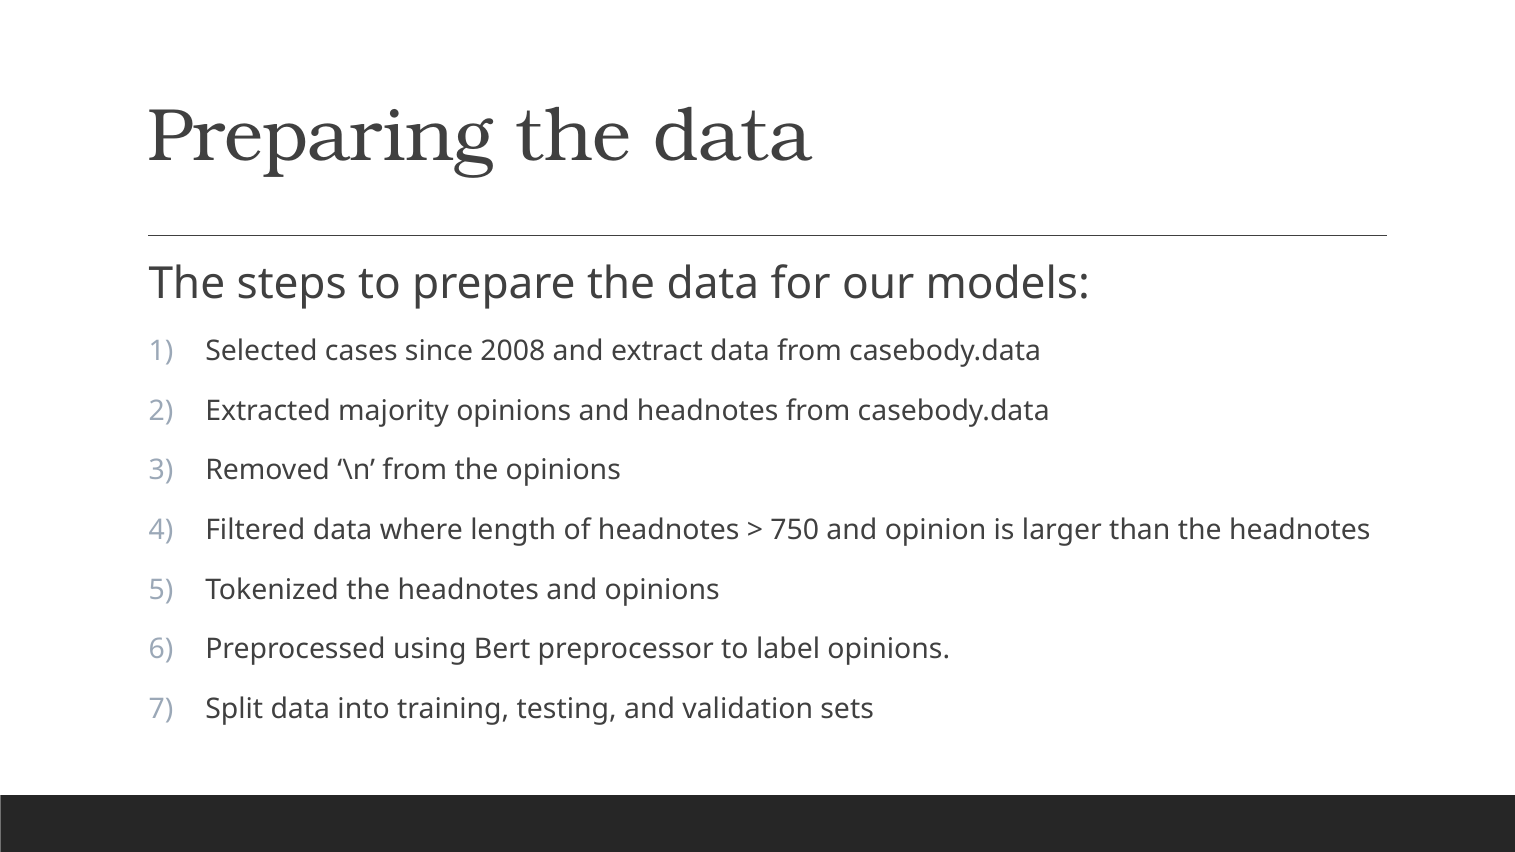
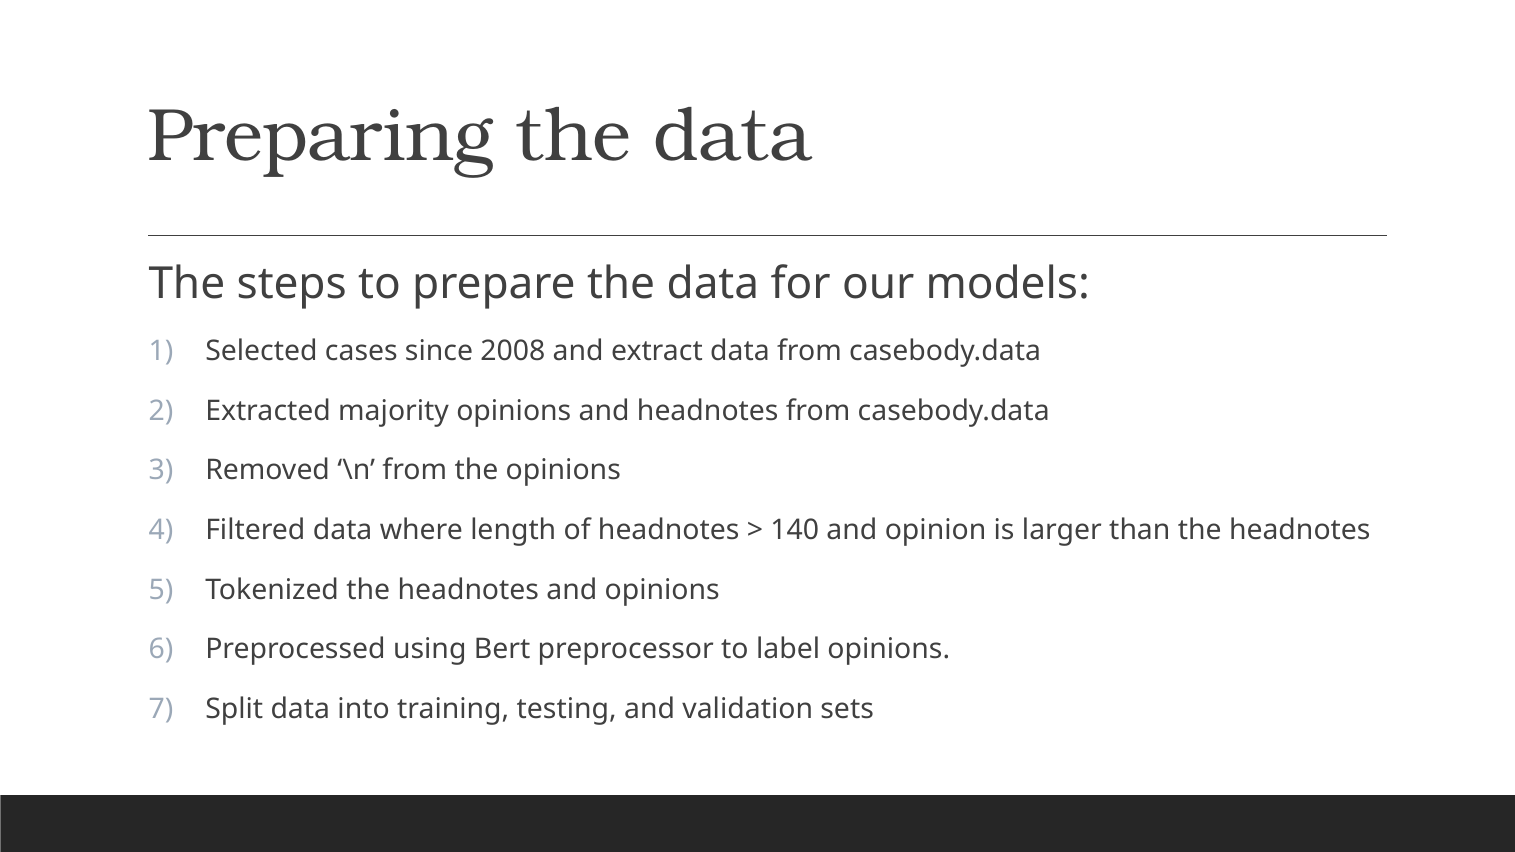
750: 750 -> 140
